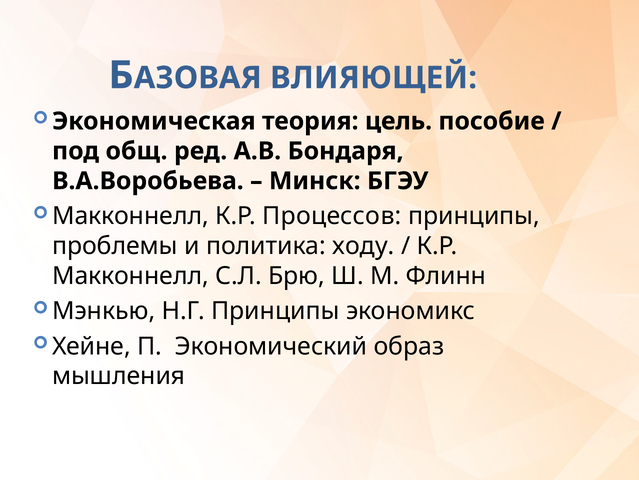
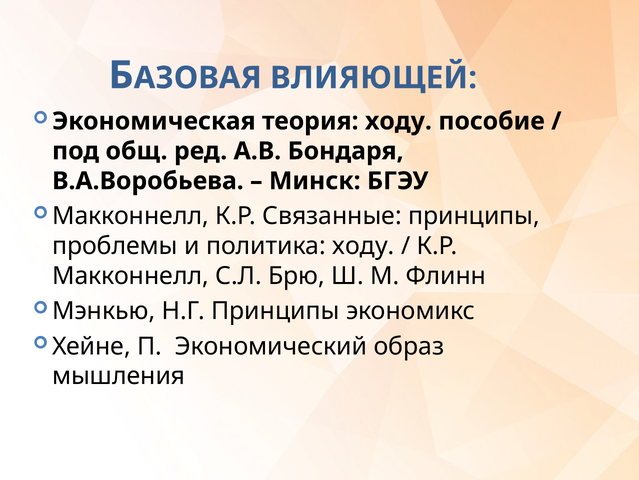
теория цель: цель -> ходу
Процессов: Процессов -> Связанные
